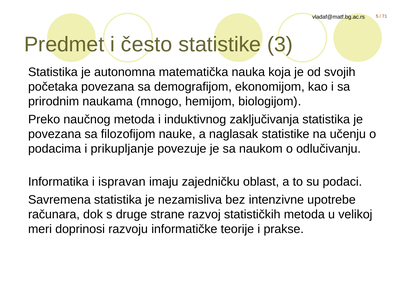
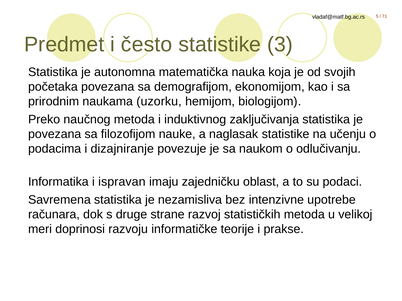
mnogo: mnogo -> uzorku
prikupljanje: prikupljanje -> dizajniranje
